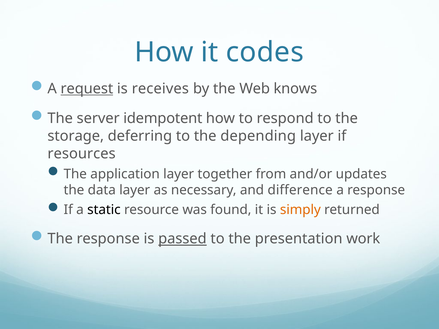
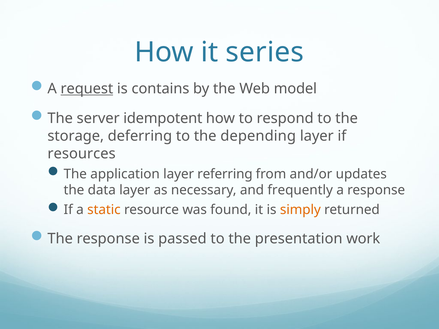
codes: codes -> series
receives: receives -> contains
knows: knows -> model
together: together -> referring
difference: difference -> frequently
static colour: black -> orange
passed underline: present -> none
